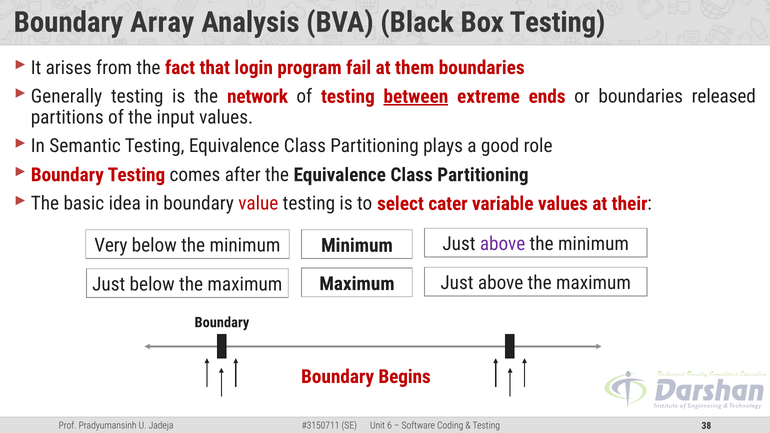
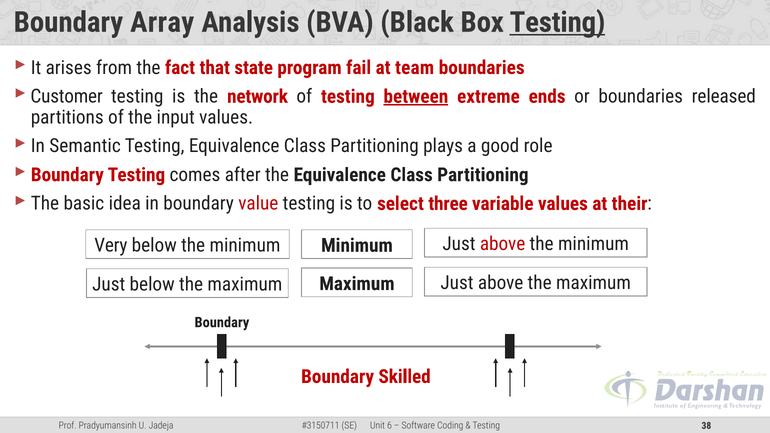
Testing at (557, 22) underline: none -> present
login: login -> state
them: them -> team
Generally: Generally -> Customer
cater: cater -> three
above at (503, 244) colour: purple -> red
Begins: Begins -> Skilled
